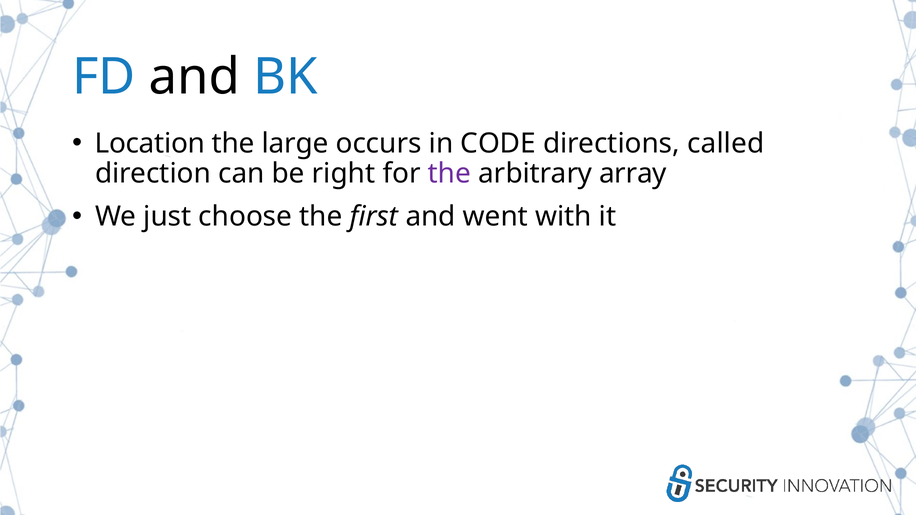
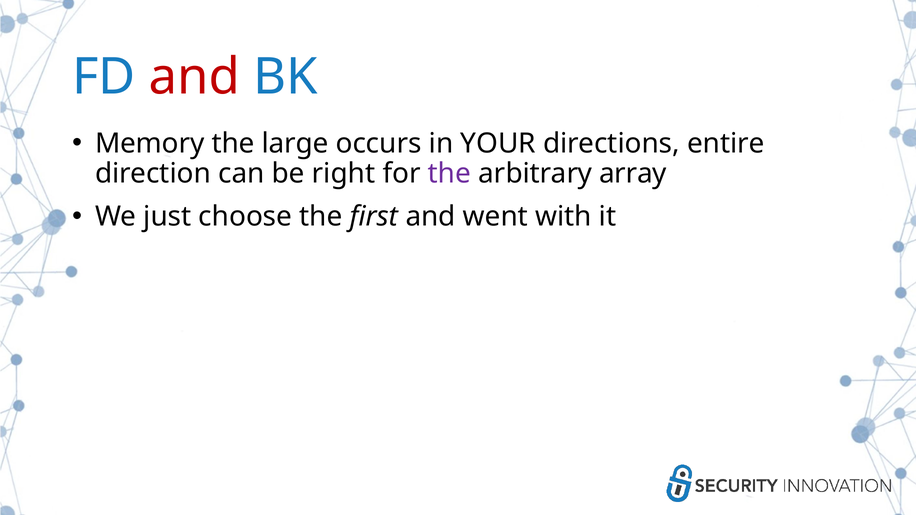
and at (194, 77) colour: black -> red
Location: Location -> Memory
CODE: CODE -> YOUR
called: called -> entire
